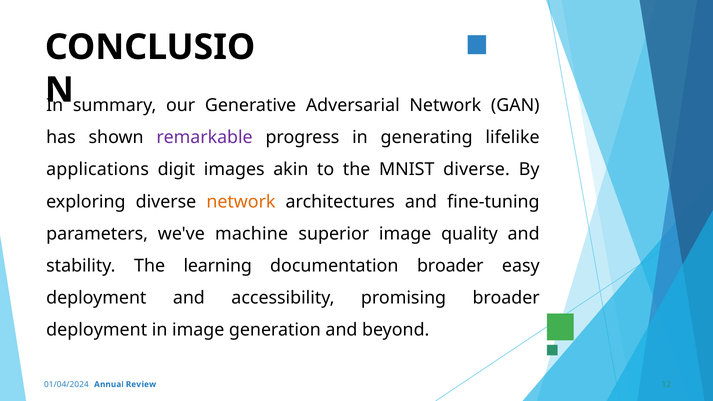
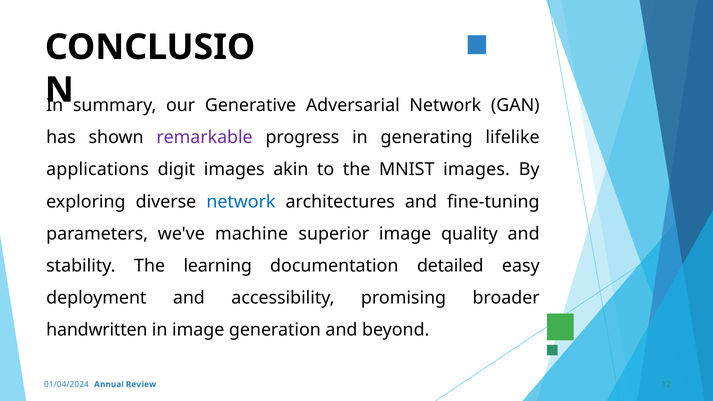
MNIST diverse: diverse -> images
network at (241, 202) colour: orange -> blue
documentation broader: broader -> detailed
deployment at (97, 330): deployment -> handwritten
